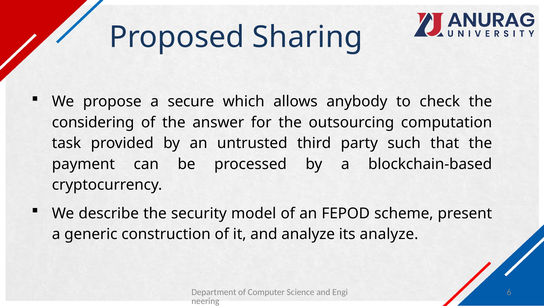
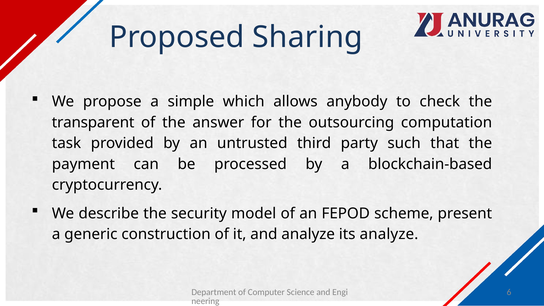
secure: secure -> simple
considering: considering -> transparent
